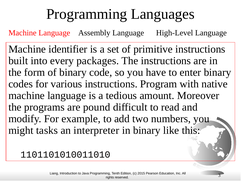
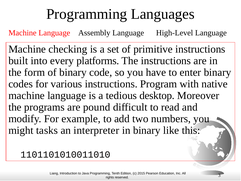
identifier: identifier -> checking
packages: packages -> platforms
amount: amount -> desktop
